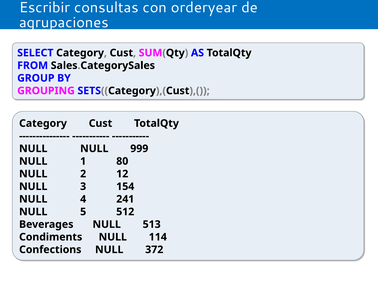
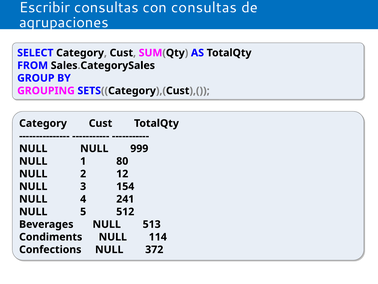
con orderyear: orderyear -> consultas
